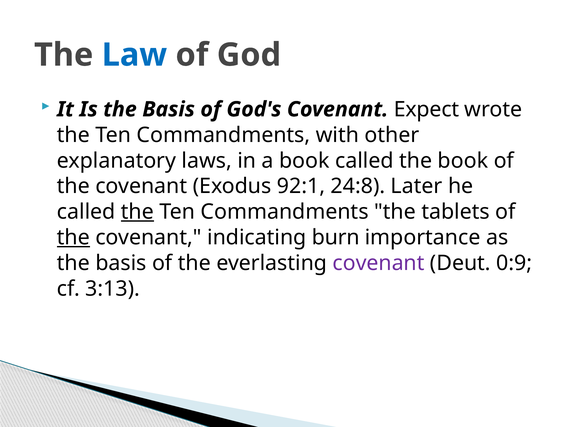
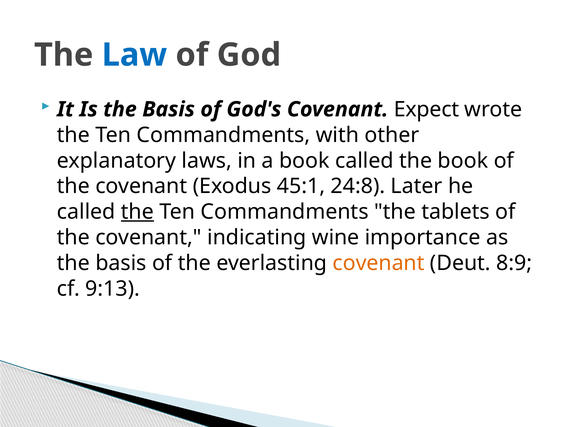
92:1: 92:1 -> 45:1
the at (73, 238) underline: present -> none
burn: burn -> wine
covenant at (379, 264) colour: purple -> orange
0:9: 0:9 -> 8:9
3:13: 3:13 -> 9:13
